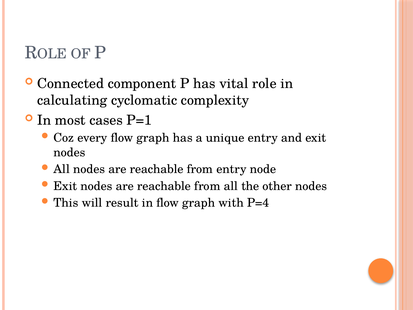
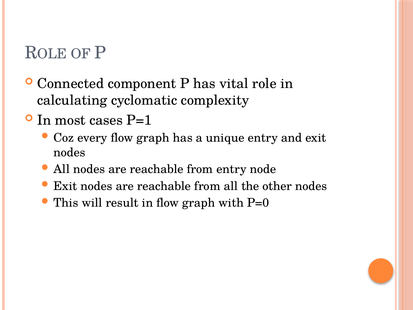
P=4: P=4 -> P=0
